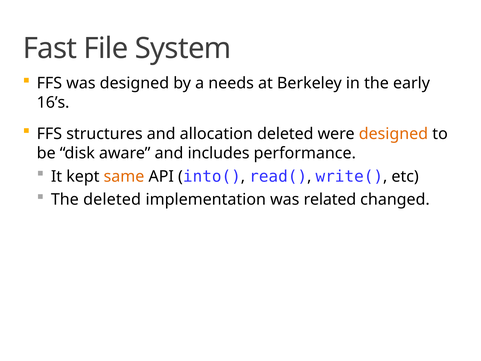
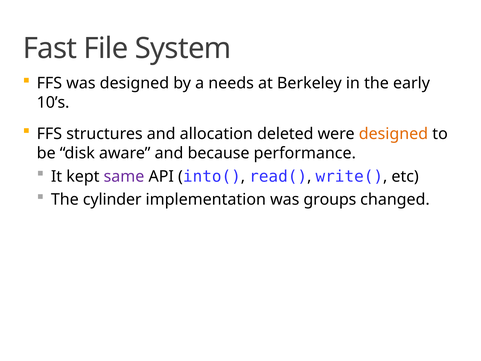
16’s: 16’s -> 10’s
includes: includes -> because
same colour: orange -> purple
The deleted: deleted -> cylinder
related: related -> groups
